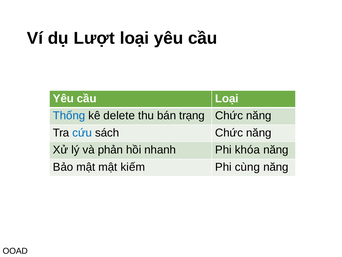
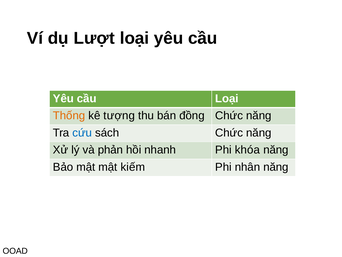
Thống colour: blue -> orange
delete: delete -> tượng
trạng: trạng -> đồng
cùng: cùng -> nhân
